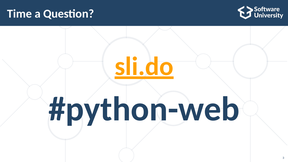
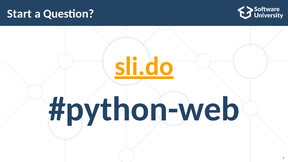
Time: Time -> Start
